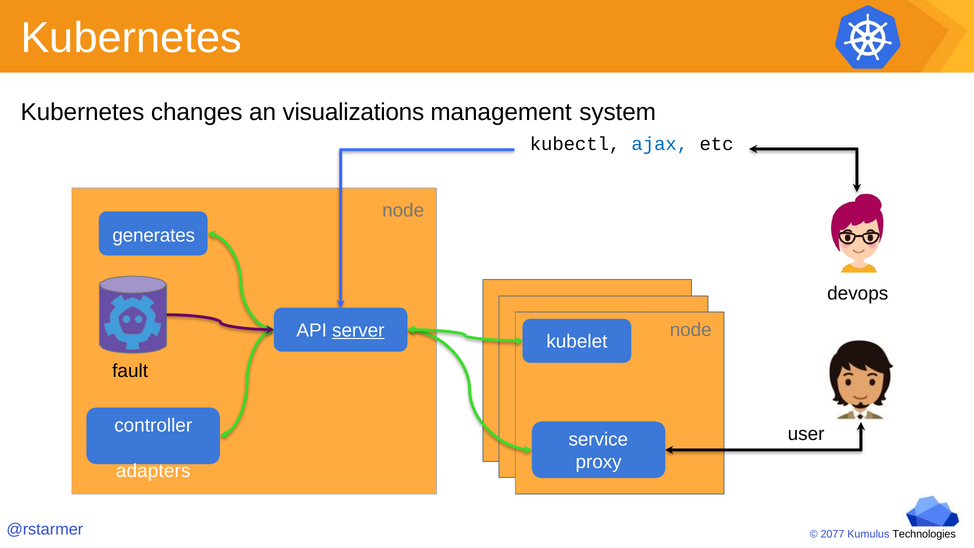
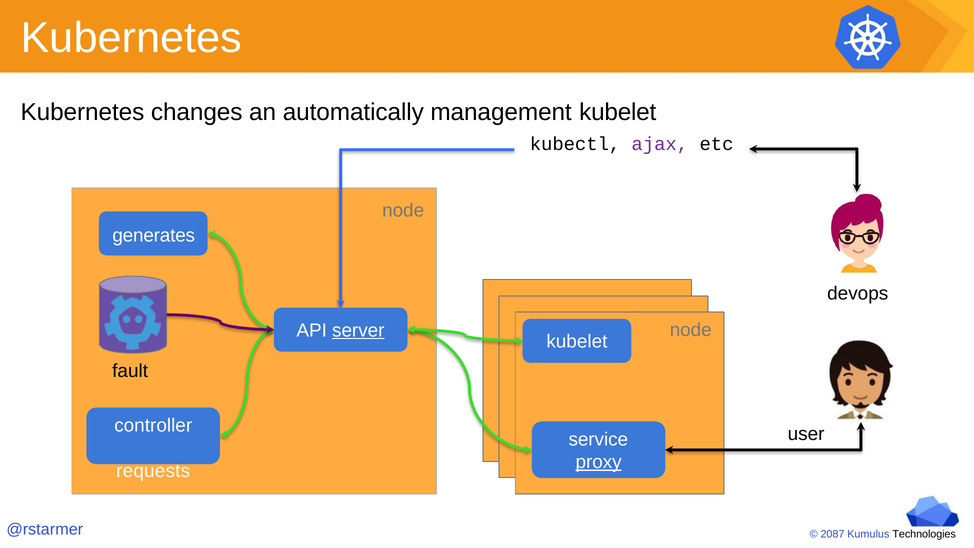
visualizations: visualizations -> automatically
management system: system -> kubelet
ajax colour: blue -> purple
proxy underline: none -> present
adapters: adapters -> requests
2077: 2077 -> 2087
